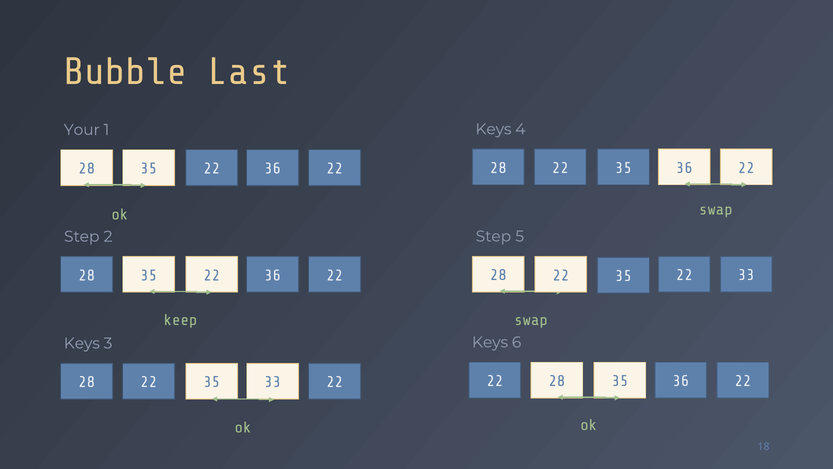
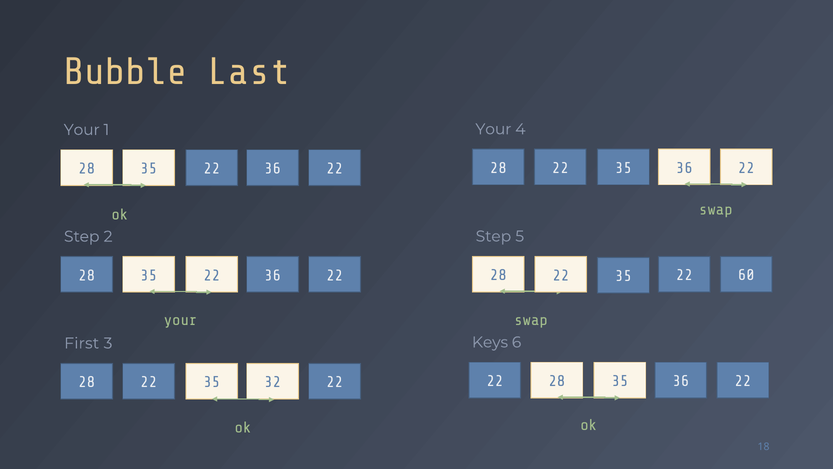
Keys at (493, 129): Keys -> Your
33 at (746, 275): 33 -> 60
keep at (181, 320): keep -> your
Keys at (82, 343): Keys -> First
33 at (273, 382): 33 -> 32
